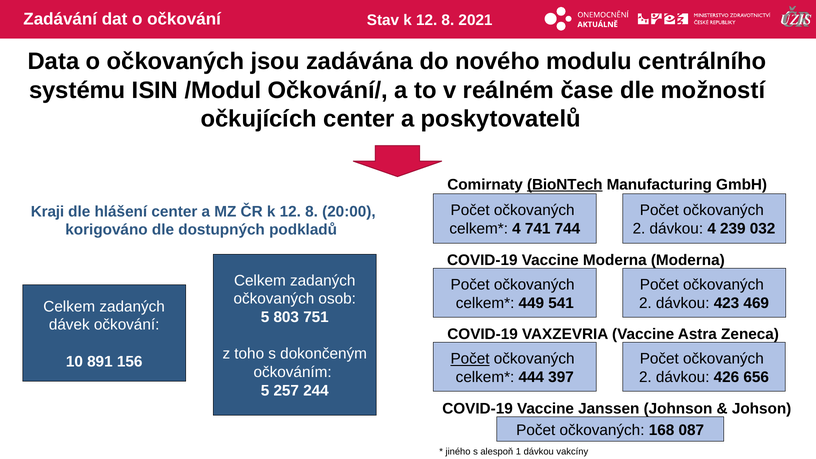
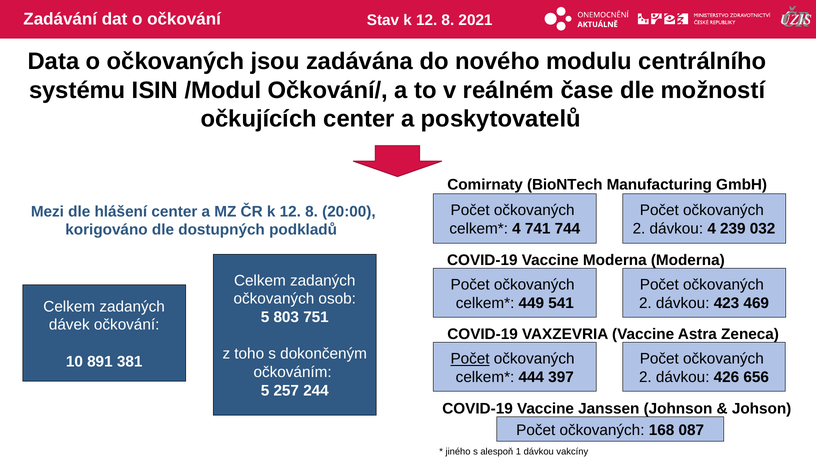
BioNTech underline: present -> none
Kraji: Kraji -> Mezi
156: 156 -> 381
